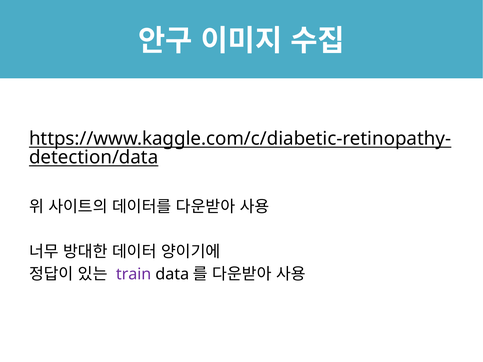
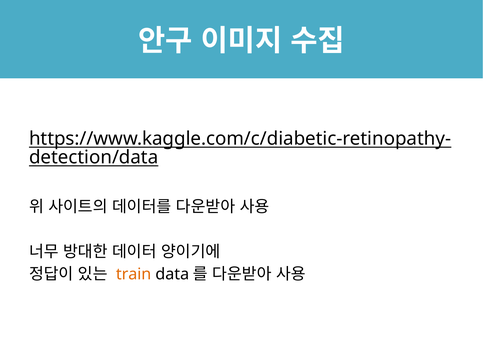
train colour: purple -> orange
